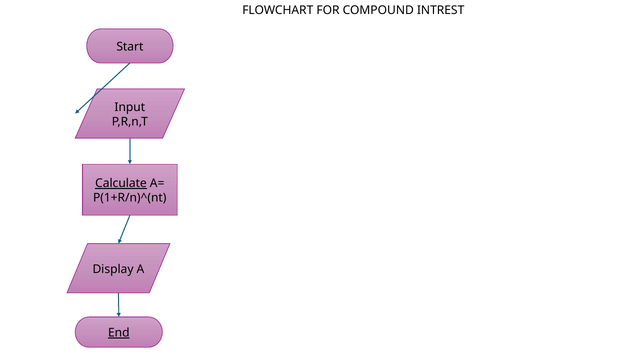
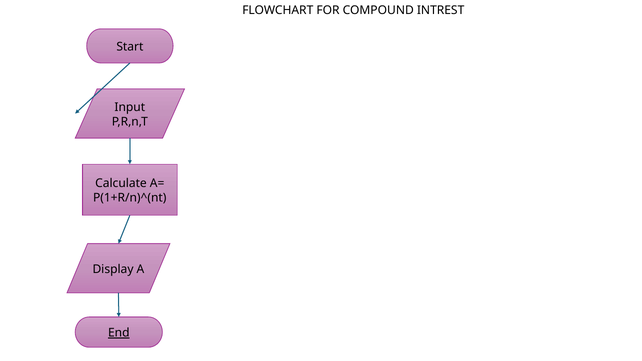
Calculate underline: present -> none
